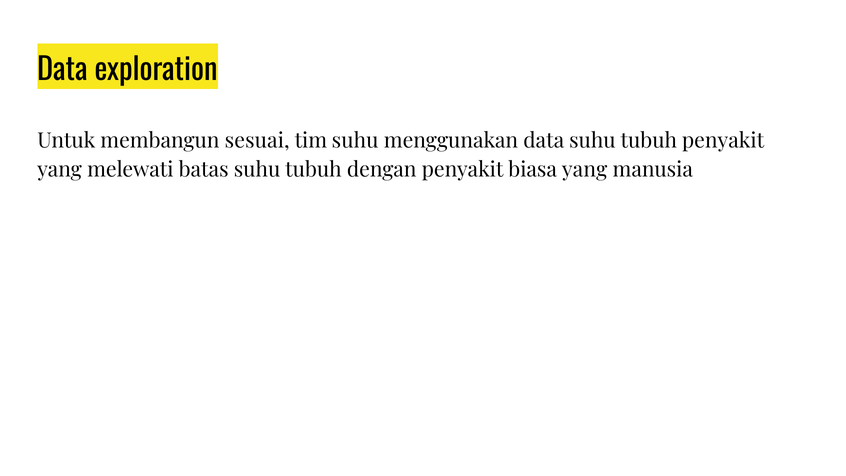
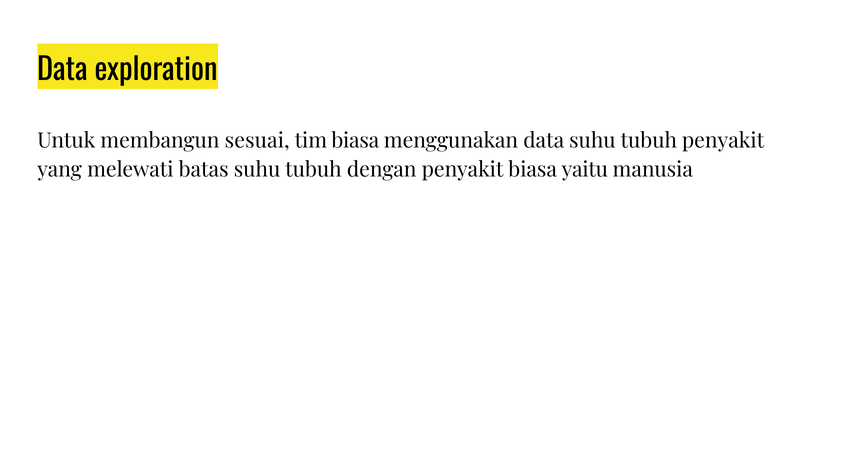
tim suhu: suhu -> biasa
biasa yang: yang -> yaitu
